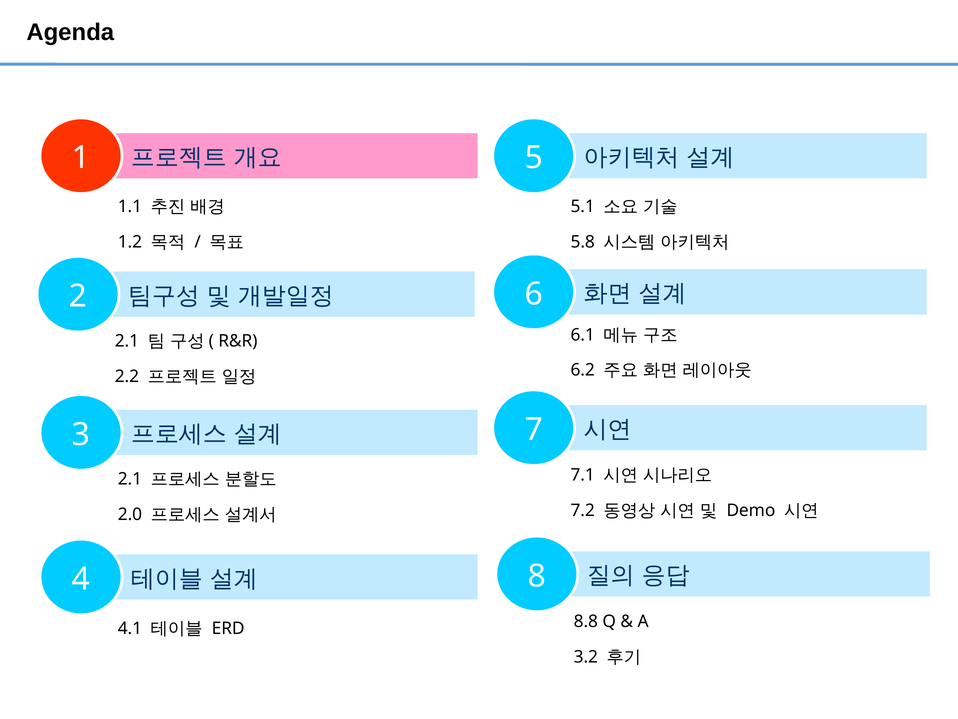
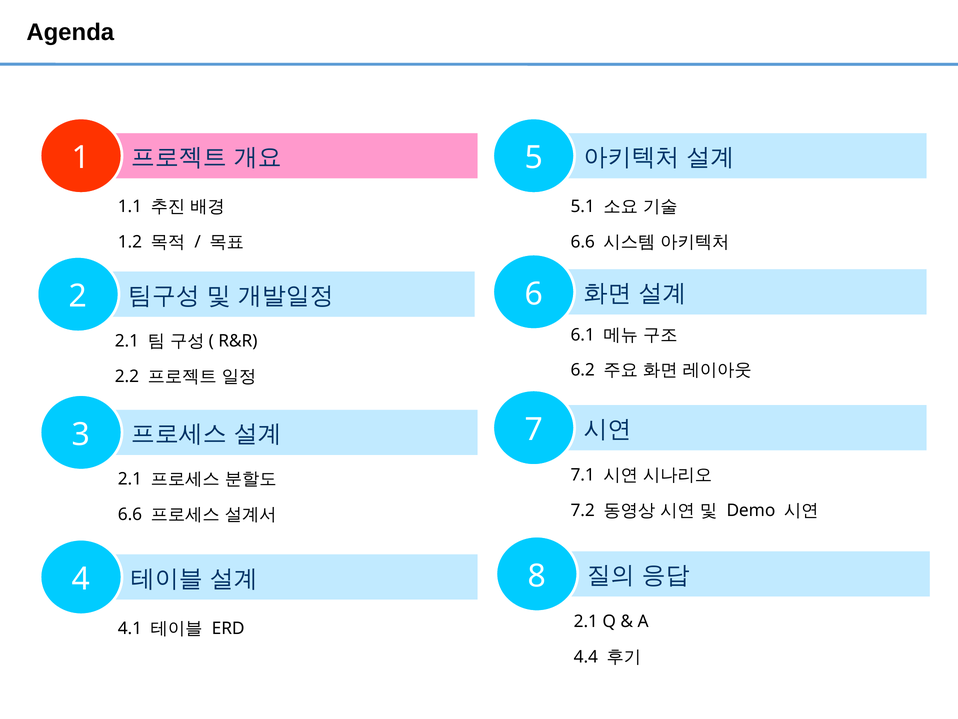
5.8 at (583, 242): 5.8 -> 6.6
2.0 at (130, 514): 2.0 -> 6.6
8.8 at (586, 621): 8.8 -> 2.1
3.2: 3.2 -> 4.4
